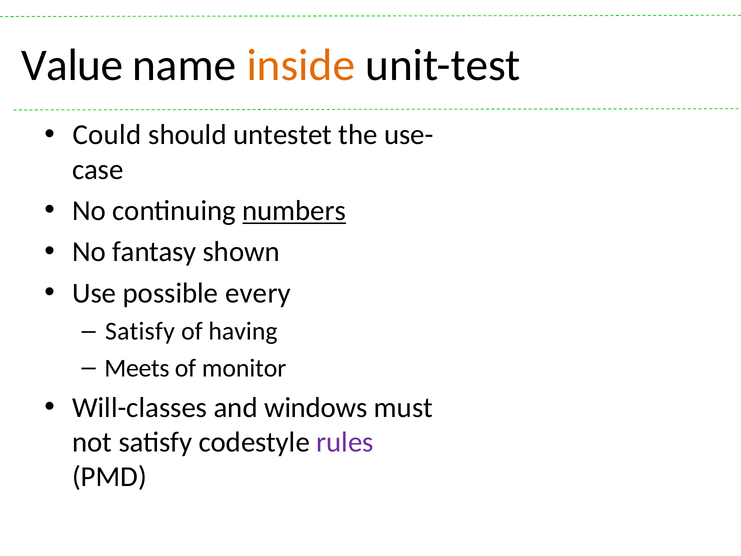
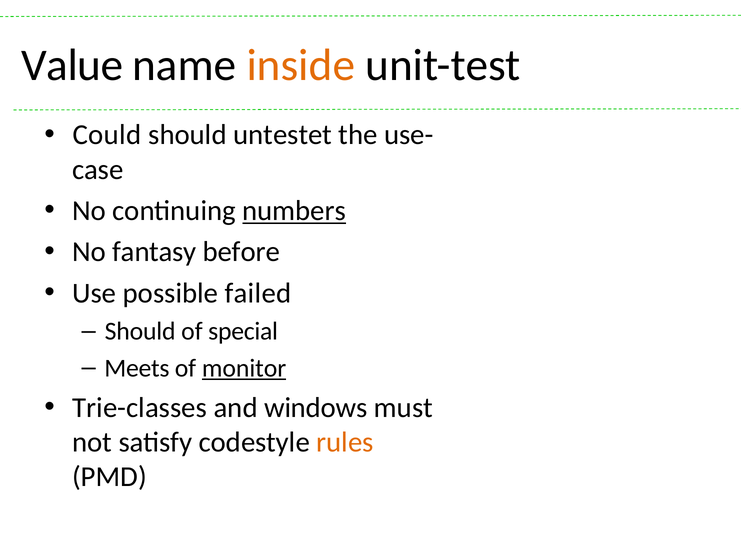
shown: shown -> before
every: every -> failed
Satisfy at (140, 331): Satisfy -> Should
having: having -> special
monitor underline: none -> present
Will-classes: Will-classes -> Trie-classes
rules colour: purple -> orange
